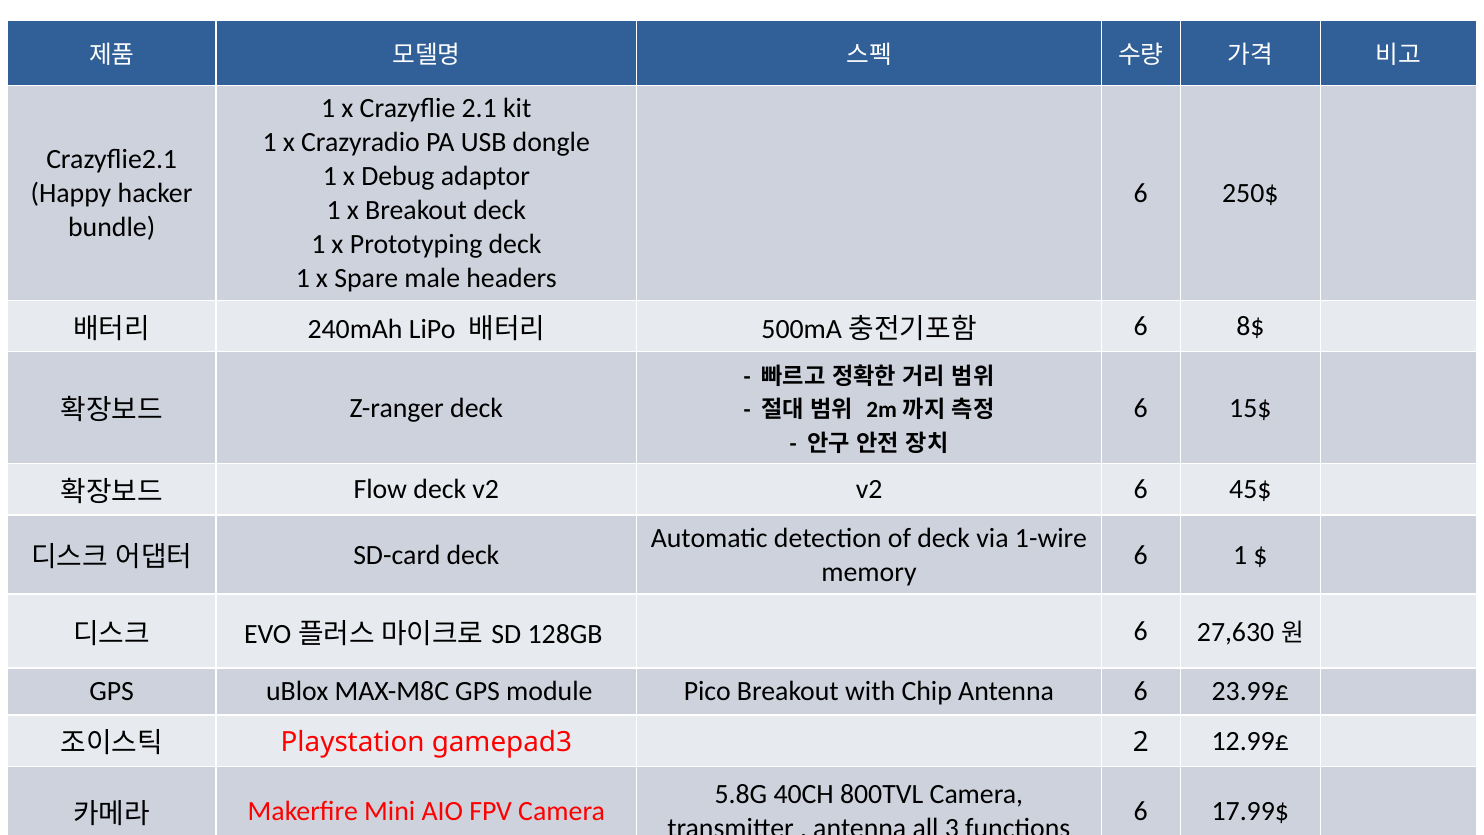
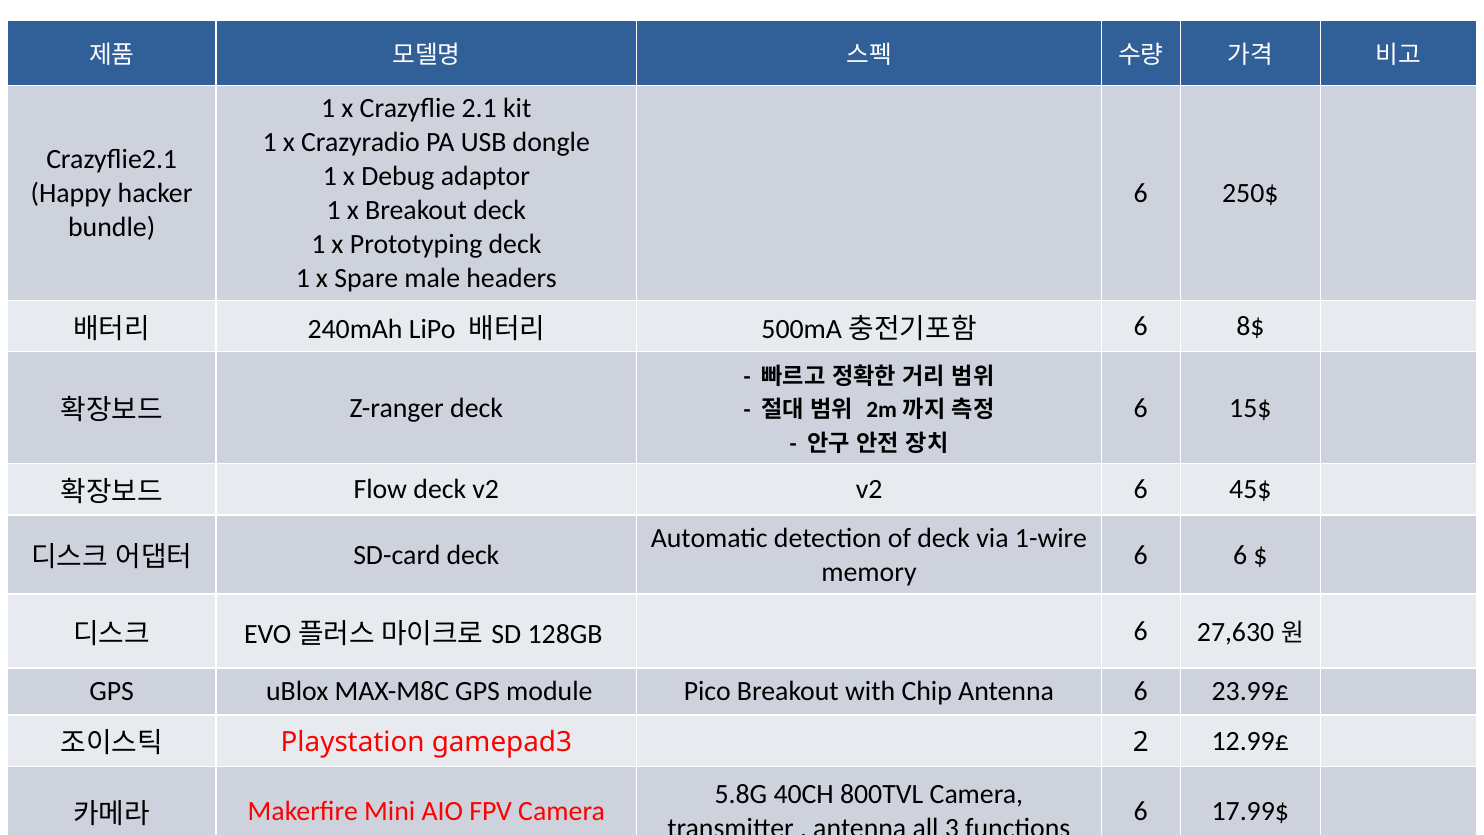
6 1: 1 -> 6
